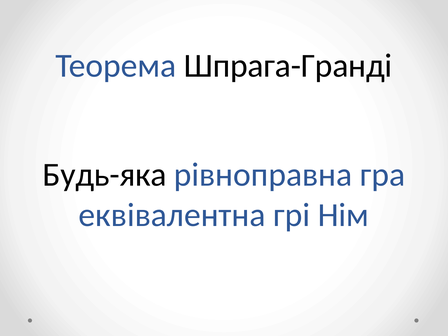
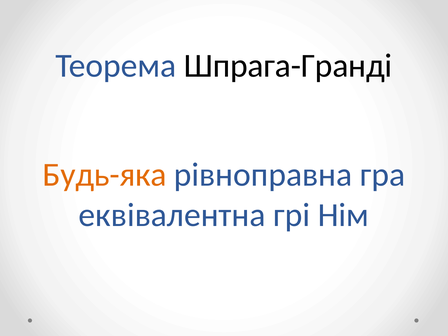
Будь-яка colour: black -> orange
